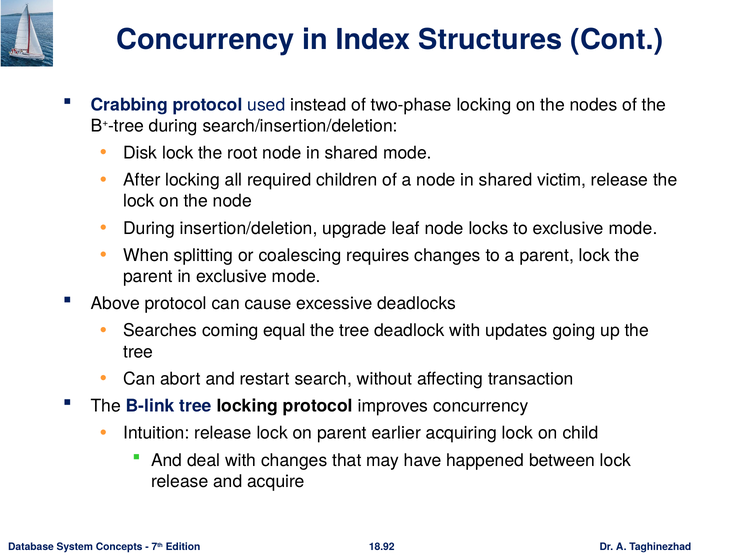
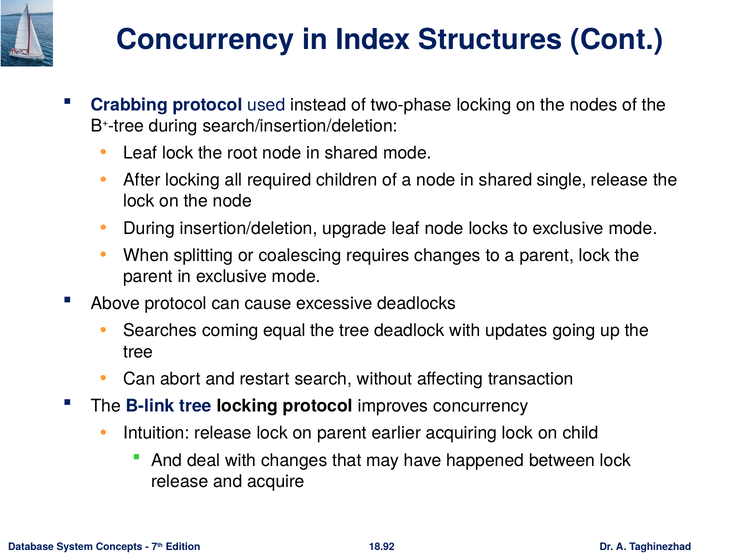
Disk at (140, 153): Disk -> Leaf
victim: victim -> single
